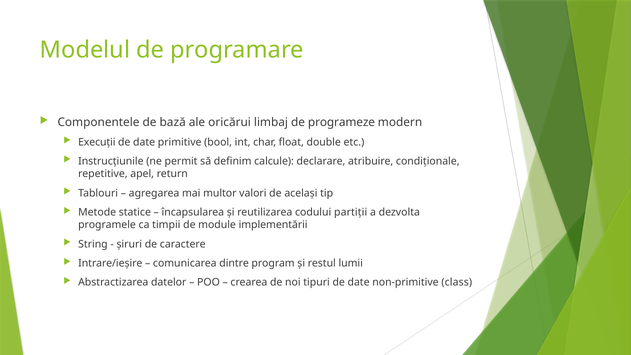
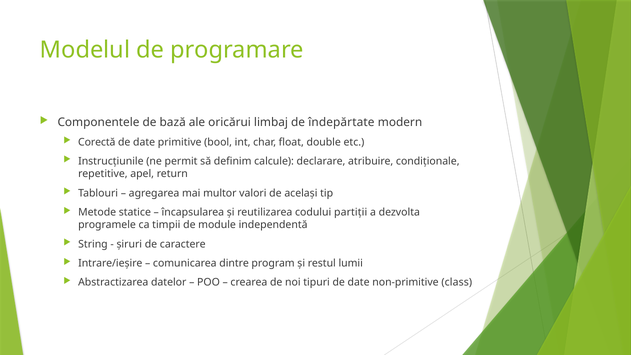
programeze: programeze -> îndepărtate
Execuții: Execuții -> Corectă
implementării: implementării -> independentă
